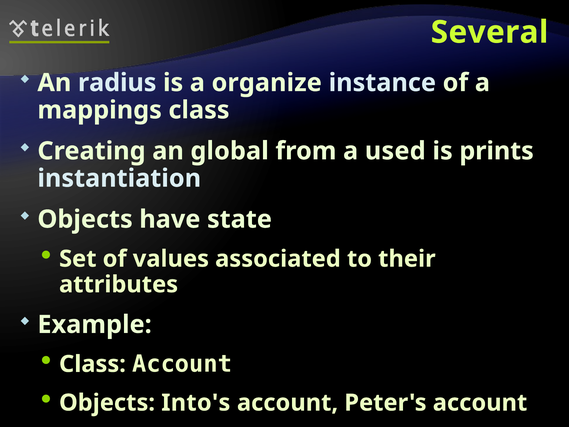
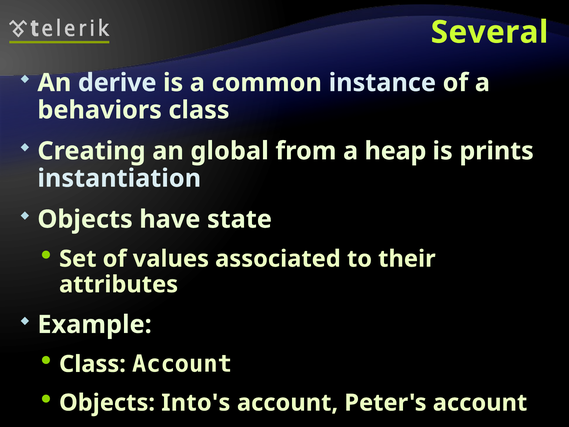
radius: radius -> derive
organize: organize -> common
mappings: mappings -> behaviors
used: used -> heap
